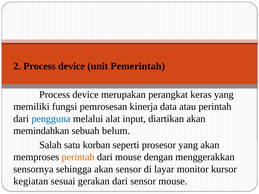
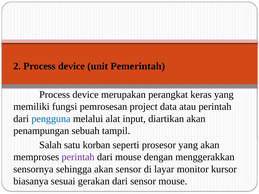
kinerja: kinerja -> project
memindahkan: memindahkan -> penampungan
belum: belum -> tampil
perintah at (78, 157) colour: orange -> purple
kegiatan: kegiatan -> biasanya
